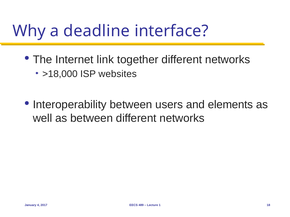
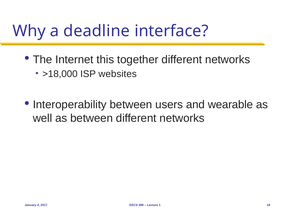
link: link -> this
elements: elements -> wearable
